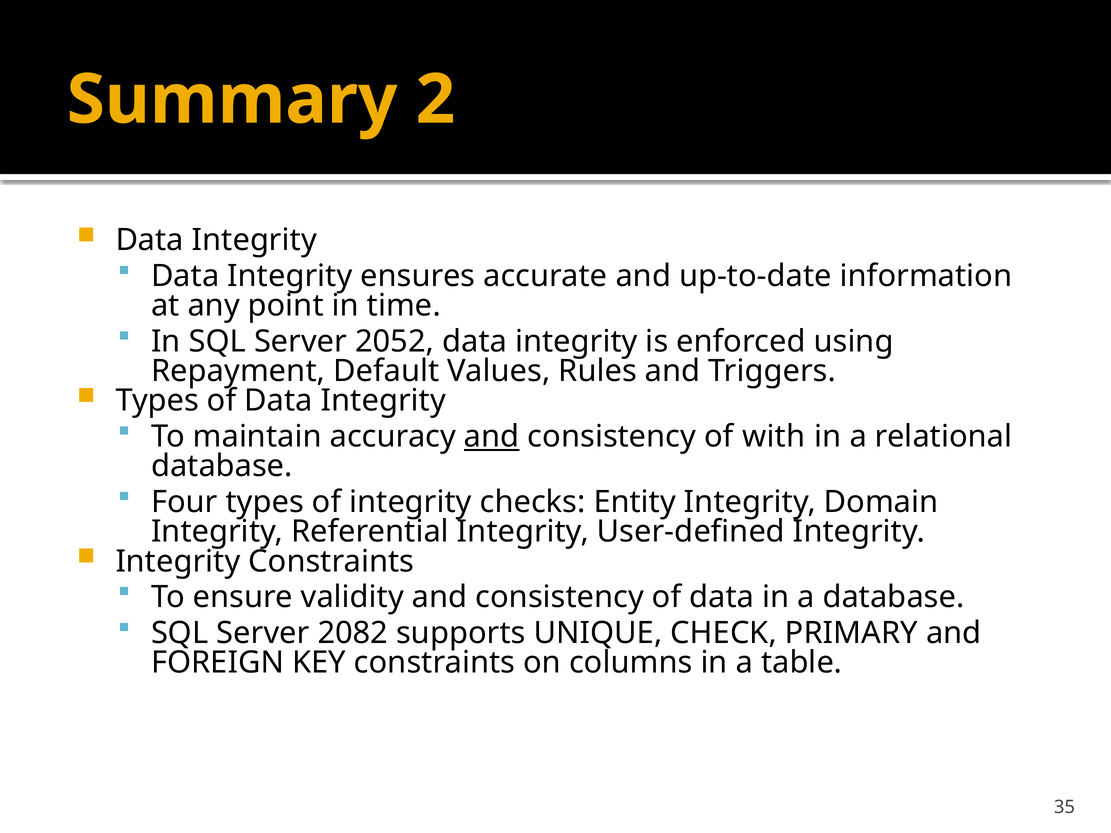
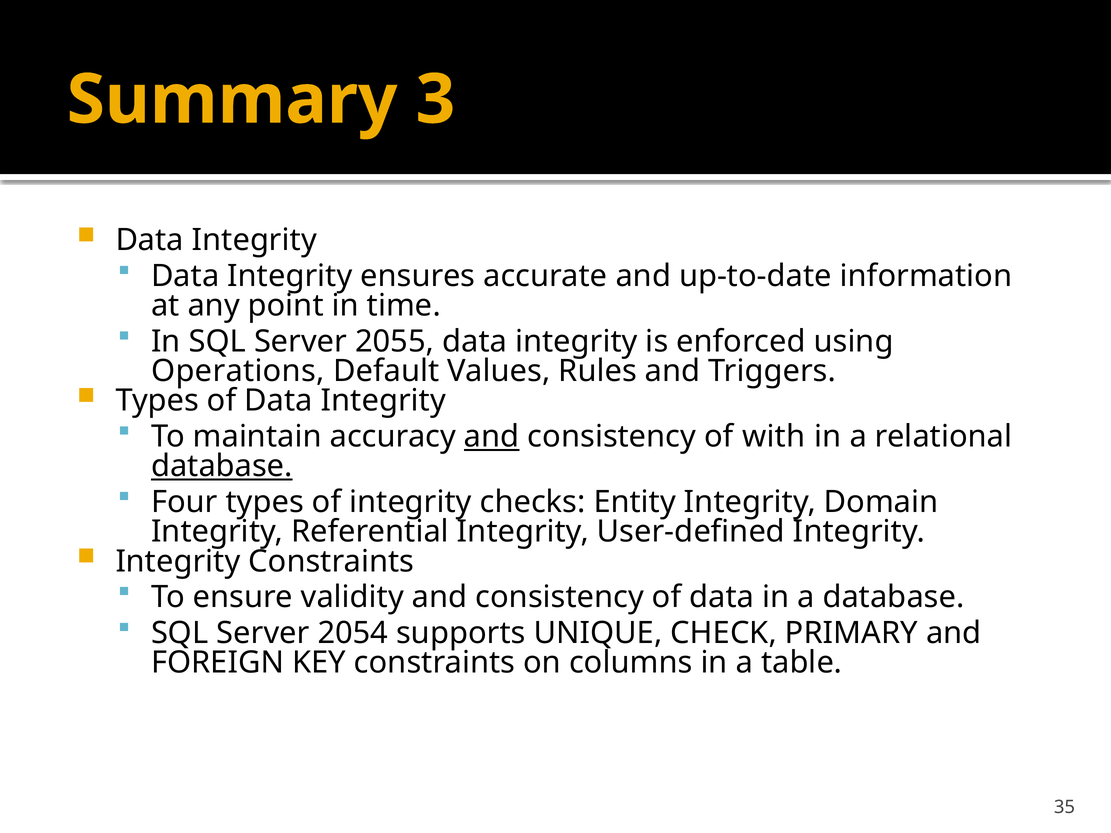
2: 2 -> 3
2052: 2052 -> 2055
Repayment: Repayment -> Operations
database at (222, 466) underline: none -> present
2082: 2082 -> 2054
